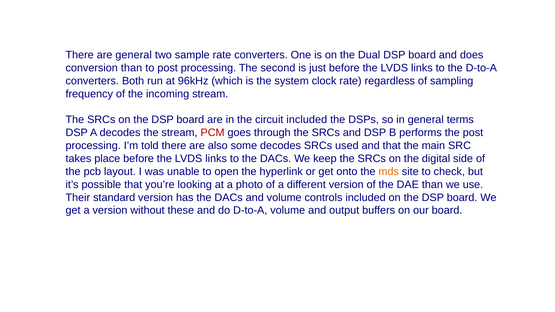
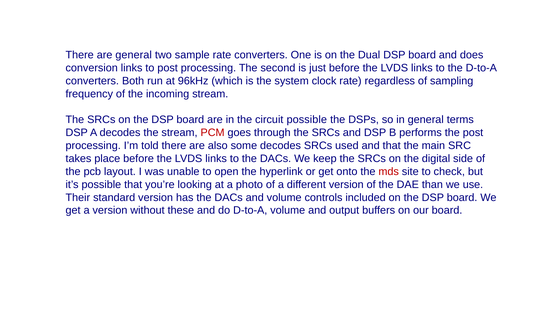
conversion than: than -> links
circuit included: included -> possible
mds colour: orange -> red
